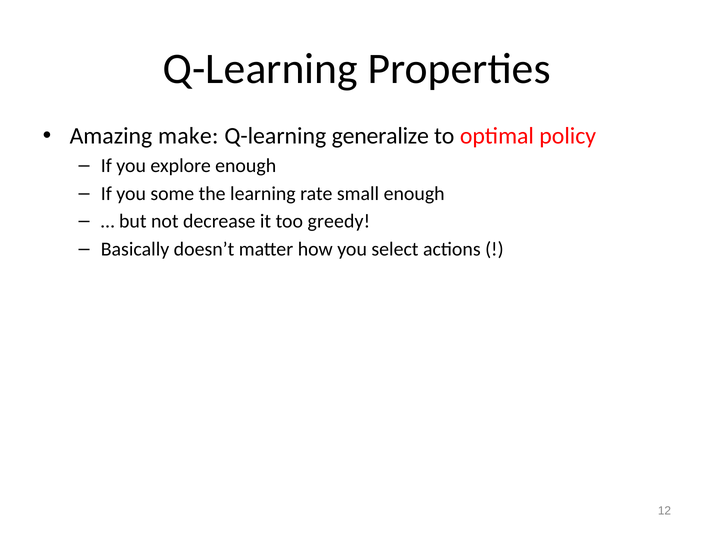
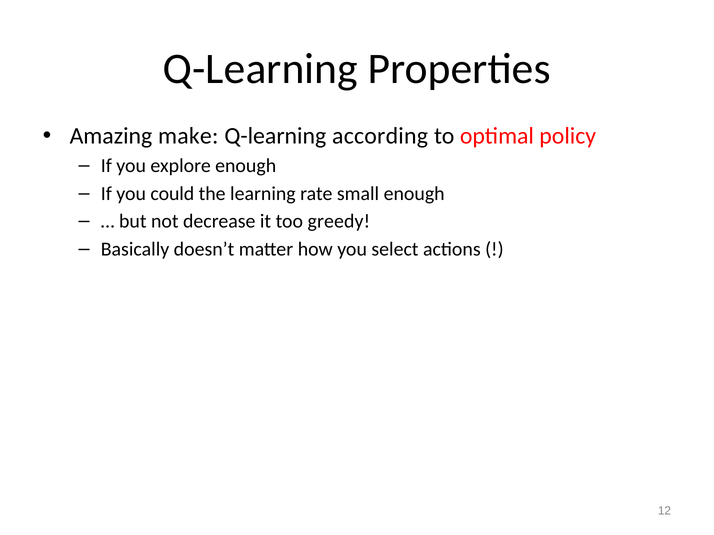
generalize: generalize -> according
some: some -> could
